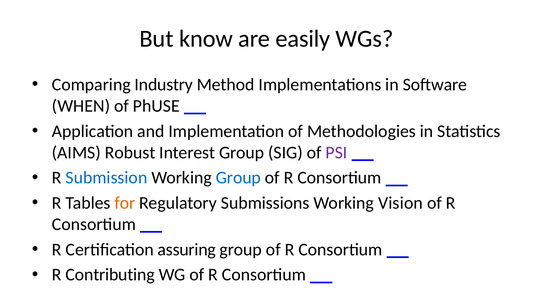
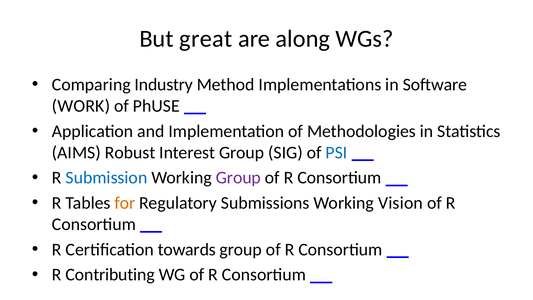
know: know -> great
easily: easily -> along
WHEN: WHEN -> WORK
PSI colour: purple -> blue
Group at (238, 178) colour: blue -> purple
assuring: assuring -> towards
